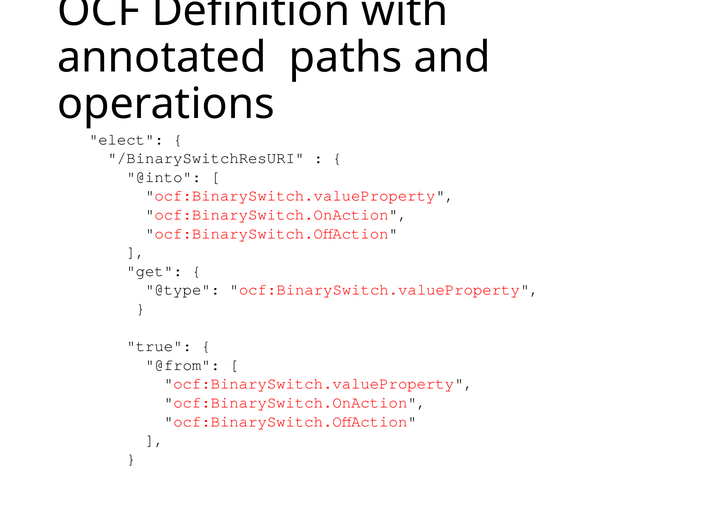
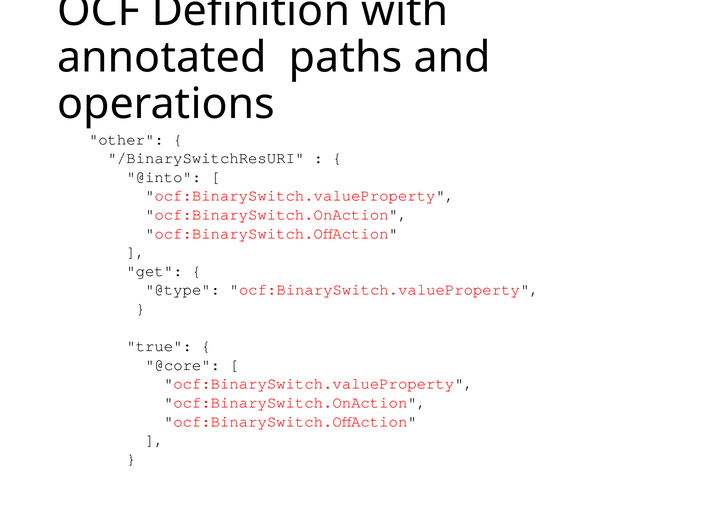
elect: elect -> other
@from: @from -> @core
